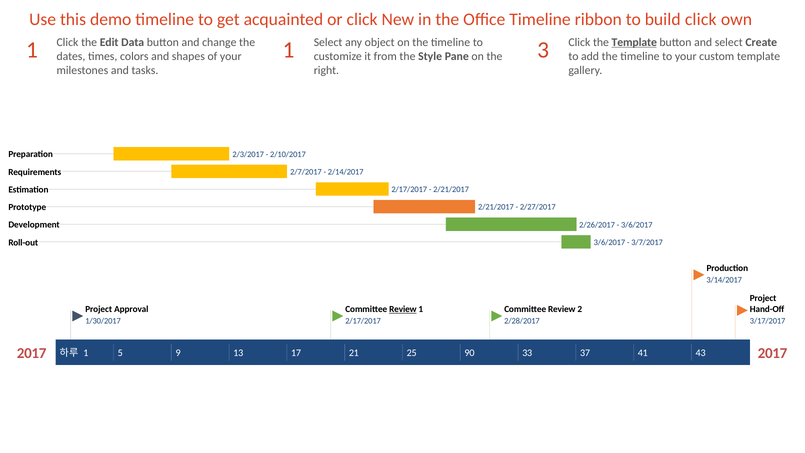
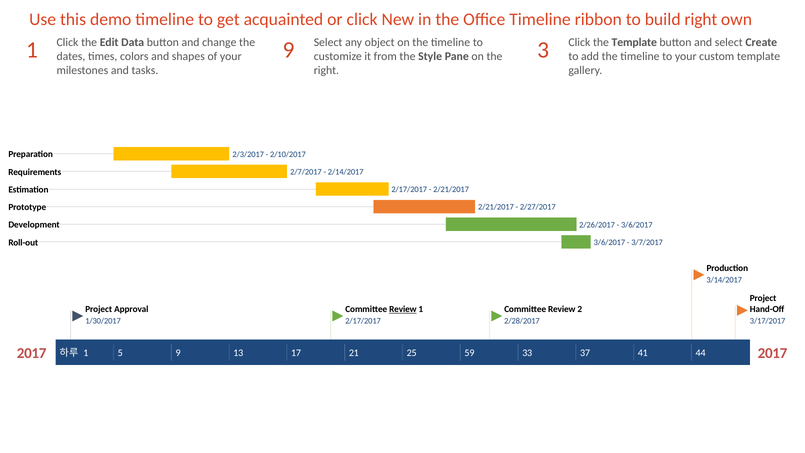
build click: click -> right
Template at (634, 42) underline: present -> none
1 1: 1 -> 9
90: 90 -> 59
43: 43 -> 44
